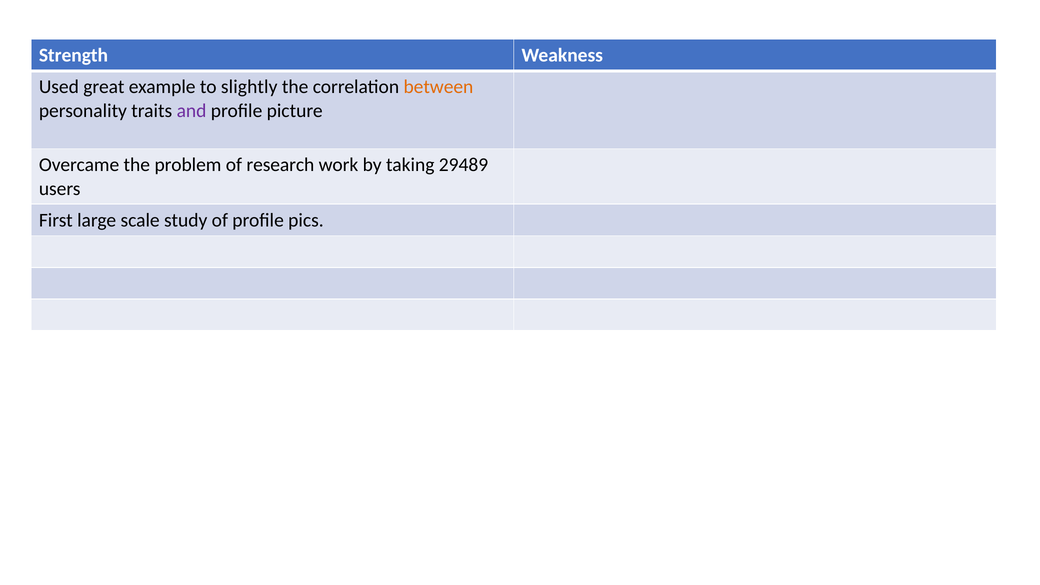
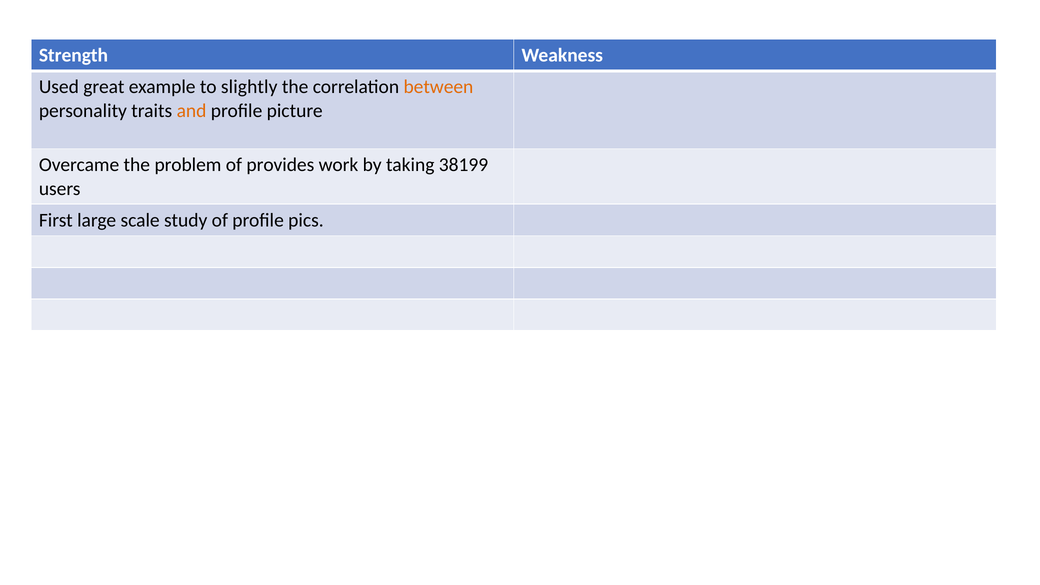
and colour: purple -> orange
research: research -> provides
29489: 29489 -> 38199
